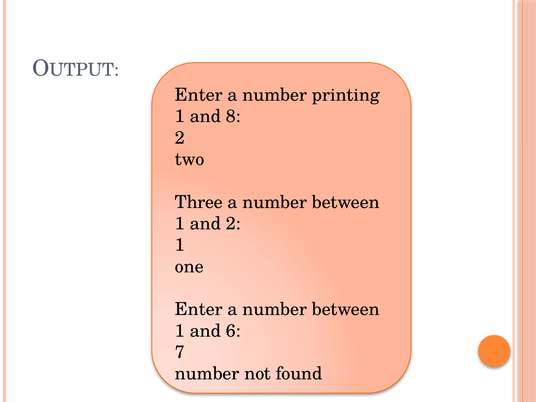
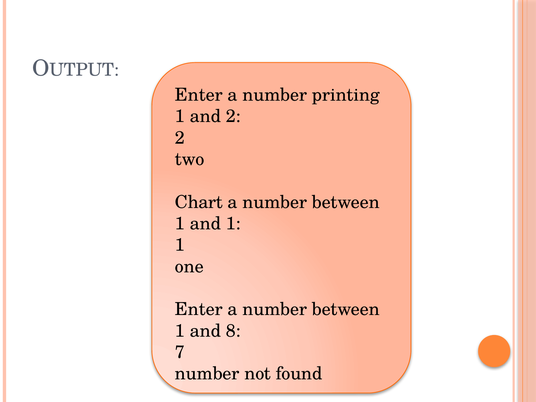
and 8: 8 -> 2
Three: Three -> Chart
and 2: 2 -> 1
6: 6 -> 8
